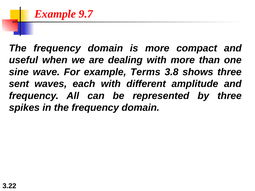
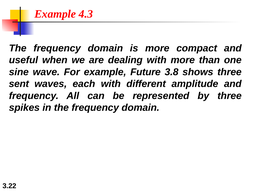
9.7: 9.7 -> 4.3
Terms: Terms -> Future
